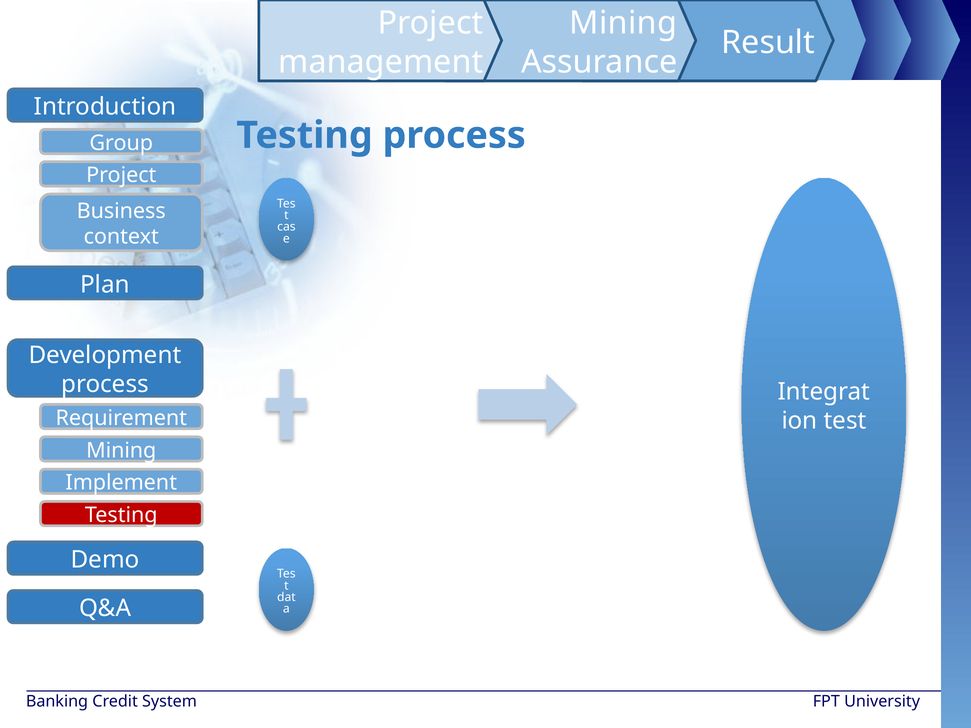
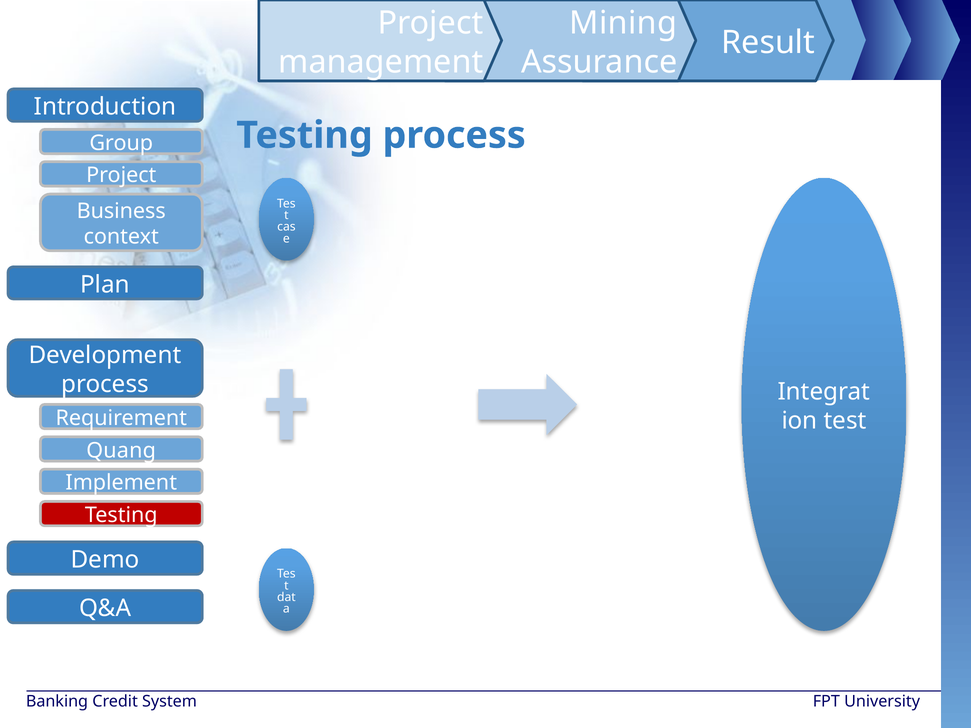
Mining at (121, 451): Mining -> Quang
